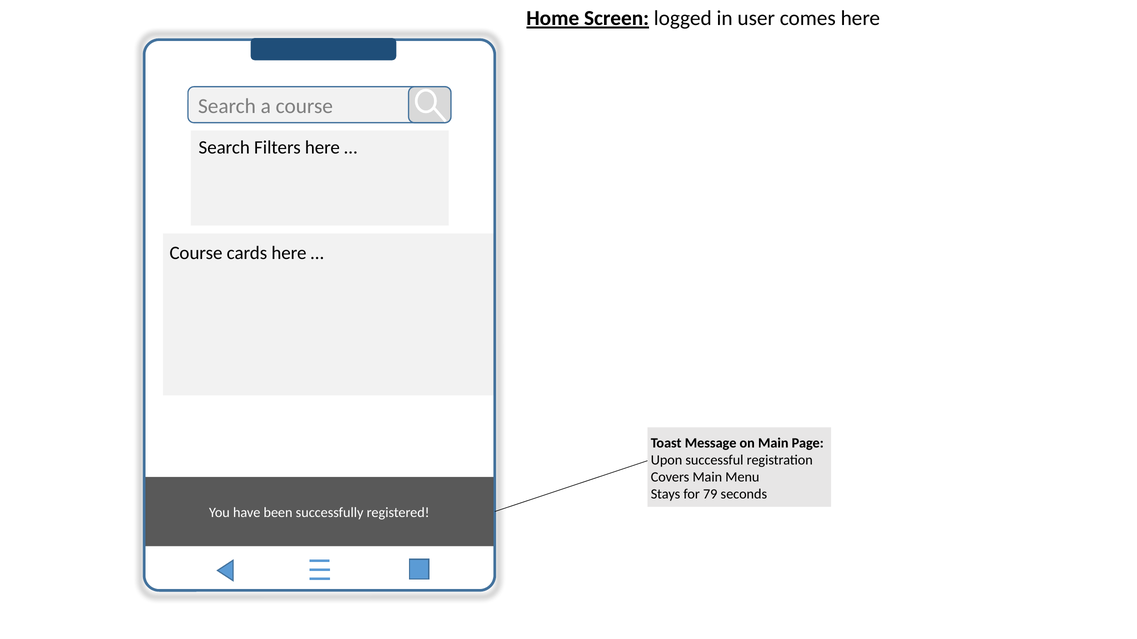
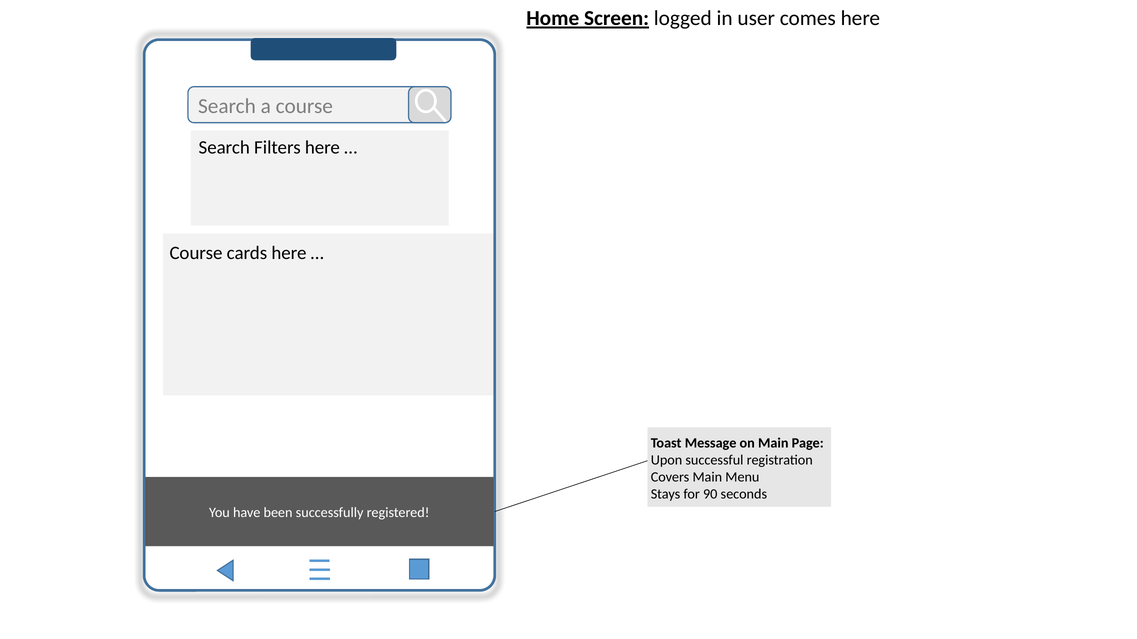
79: 79 -> 90
